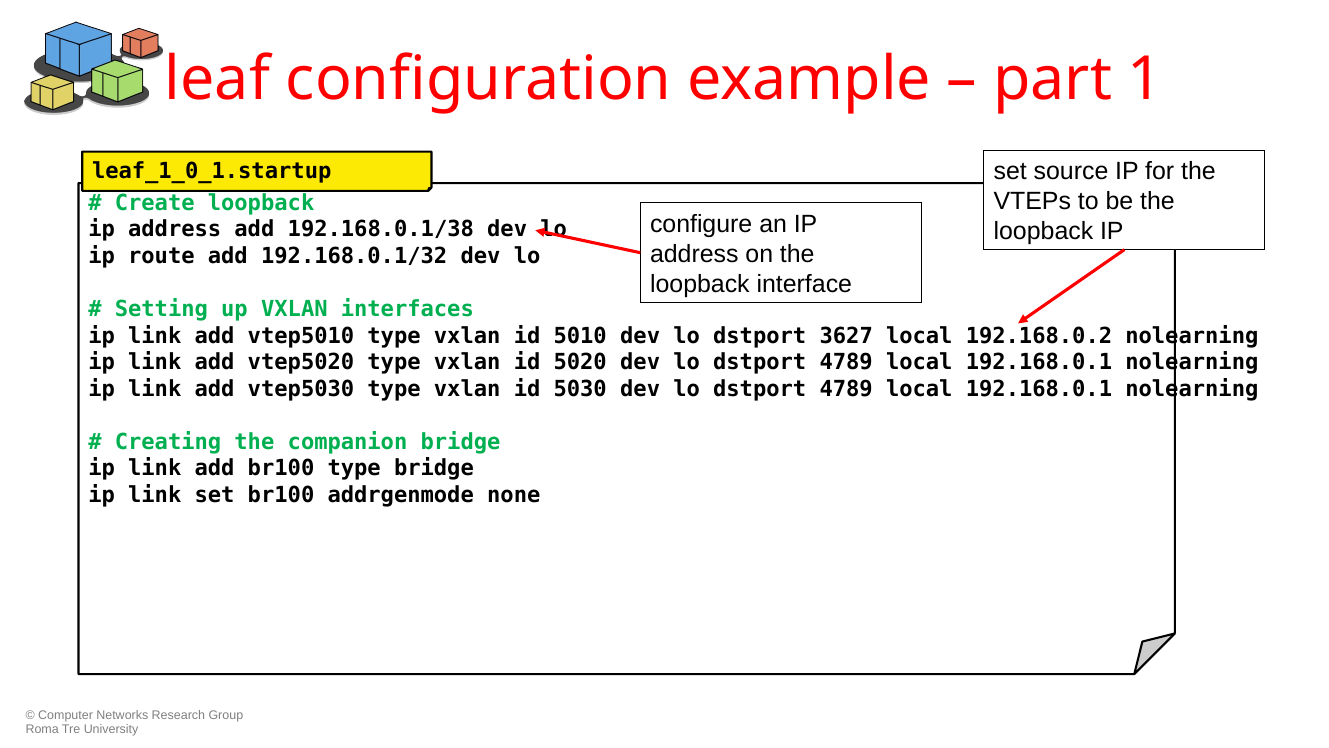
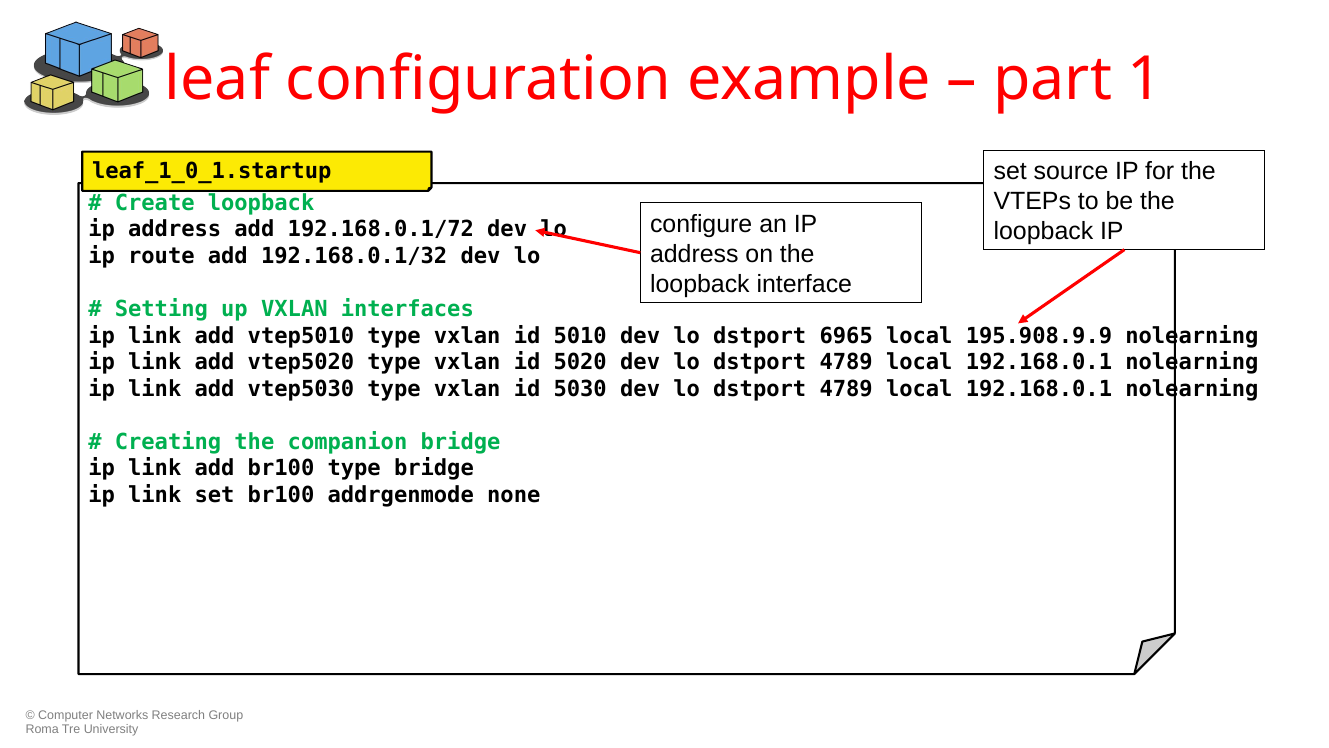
192.168.0.1/38: 192.168.0.1/38 -> 192.168.0.1/72
3627: 3627 -> 6965
192.168.0.2: 192.168.0.2 -> 195.908.9.9
